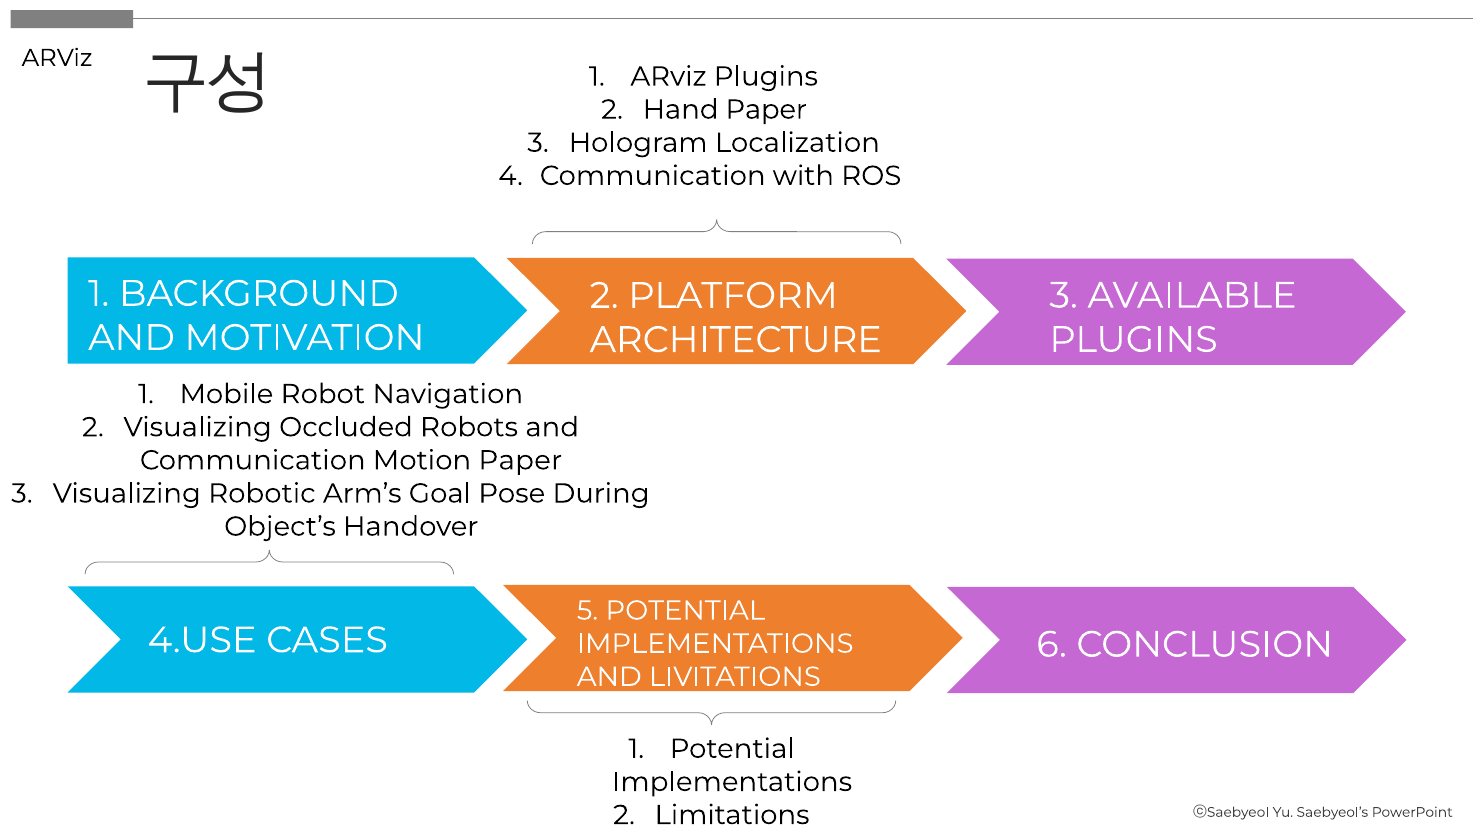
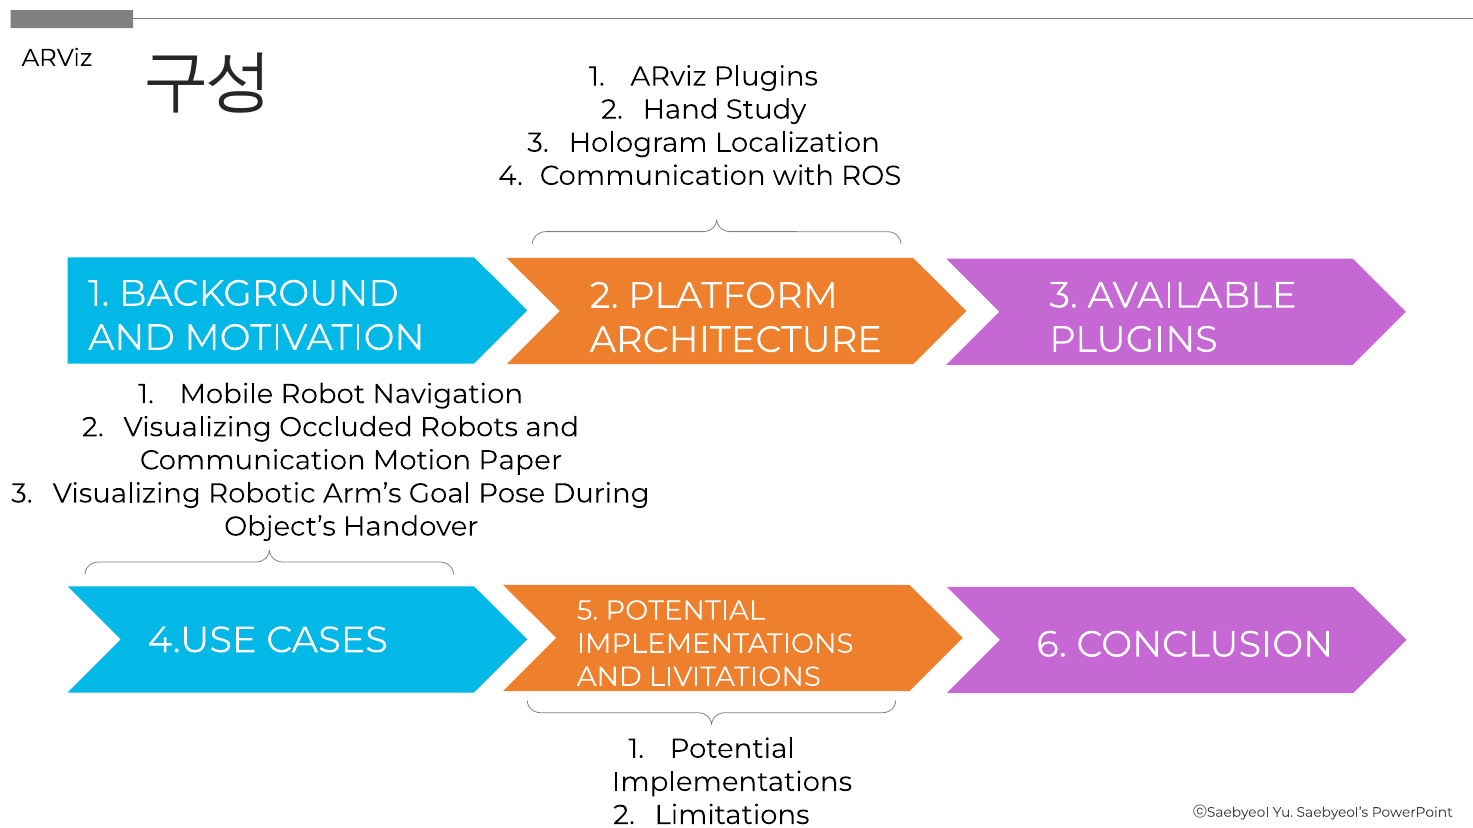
Hand Paper: Paper -> Study
